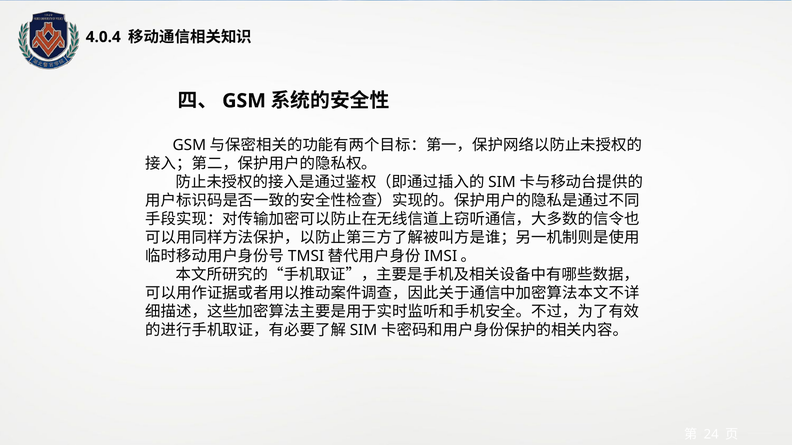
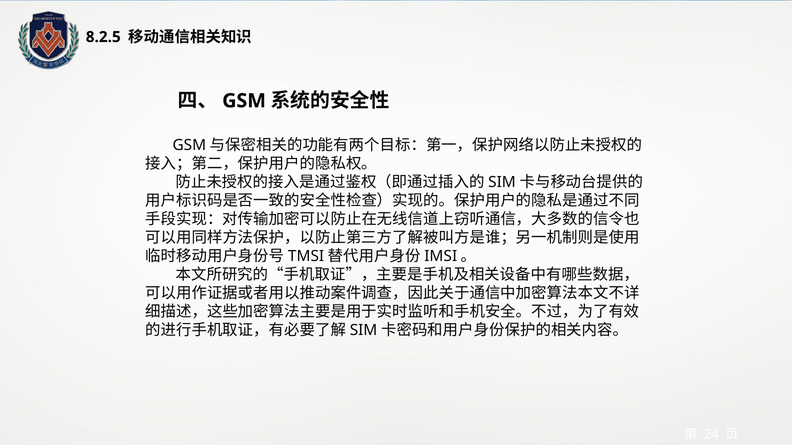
4.0.4: 4.0.4 -> 8.2.5
